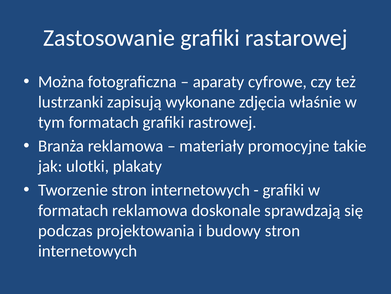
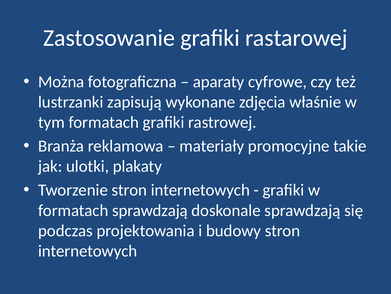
formatach reklamowa: reklamowa -> sprawdzają
